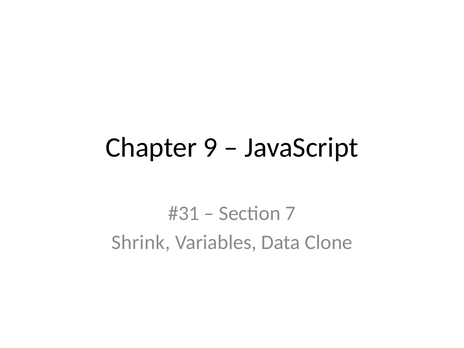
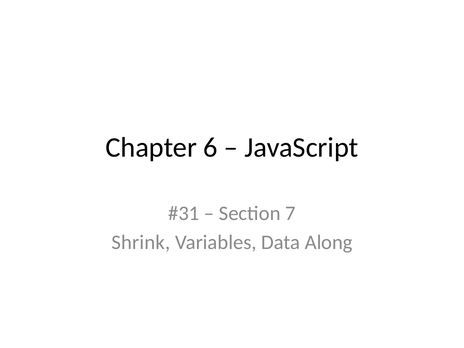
9: 9 -> 6
Clone: Clone -> Along
